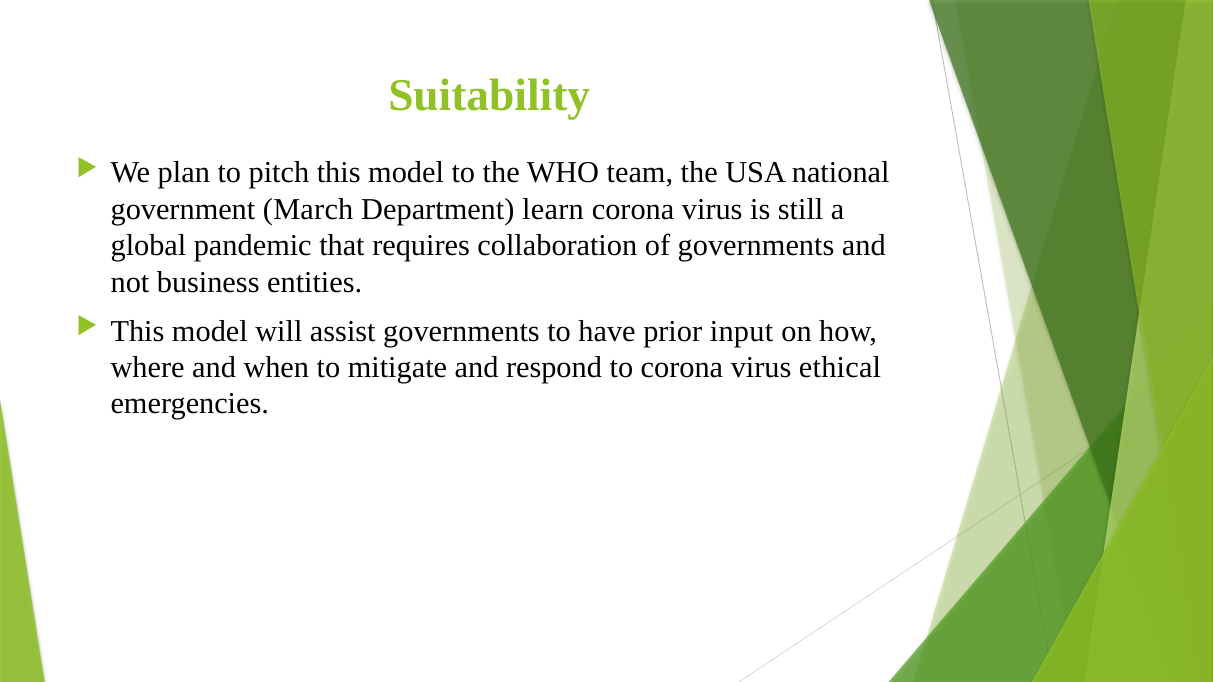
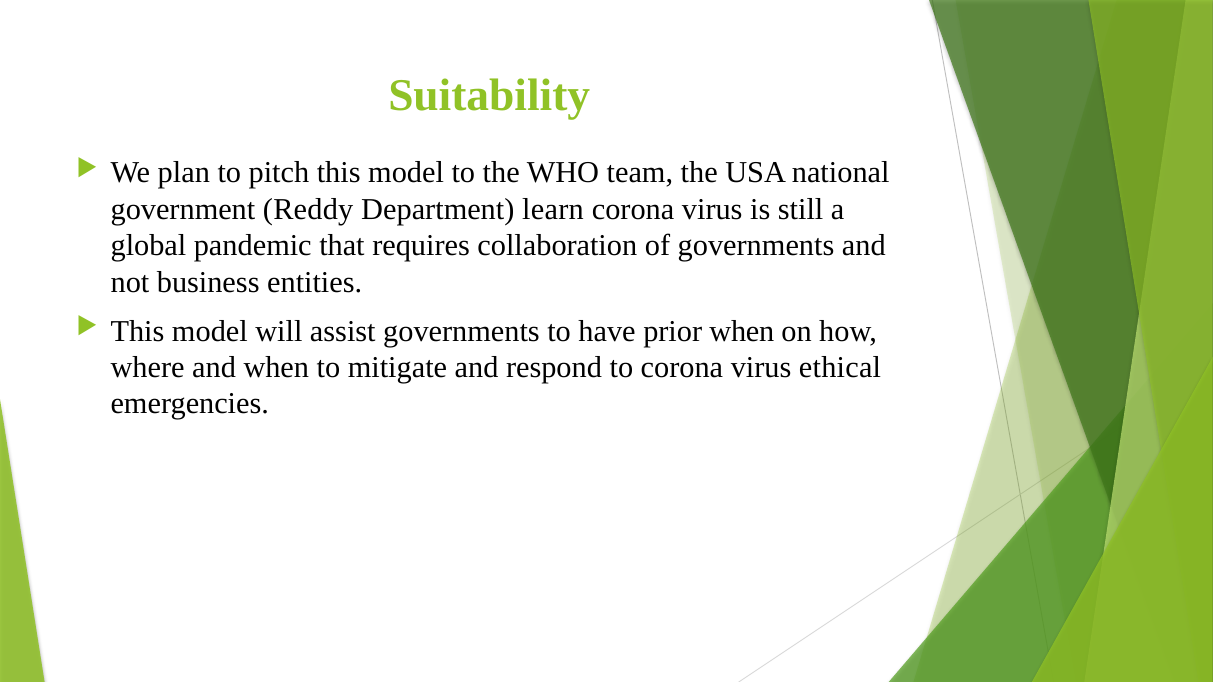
March: March -> Reddy
prior input: input -> when
